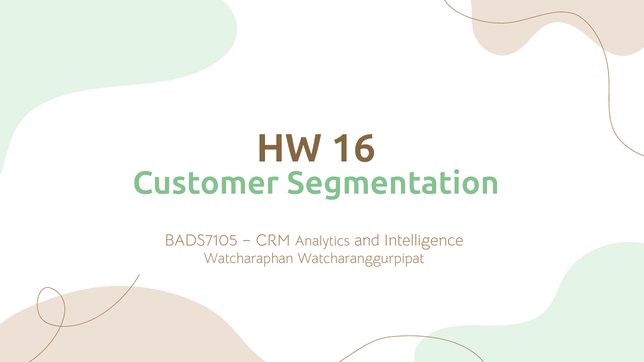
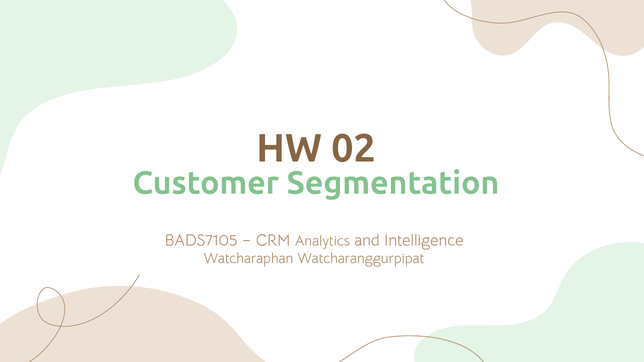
16: 16 -> 02
